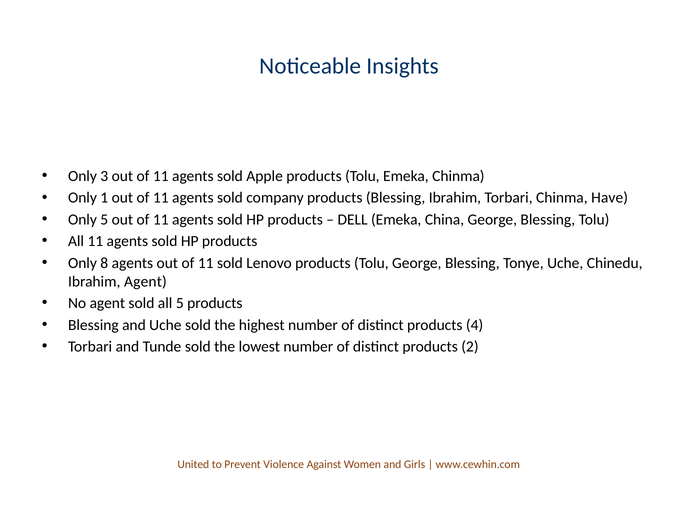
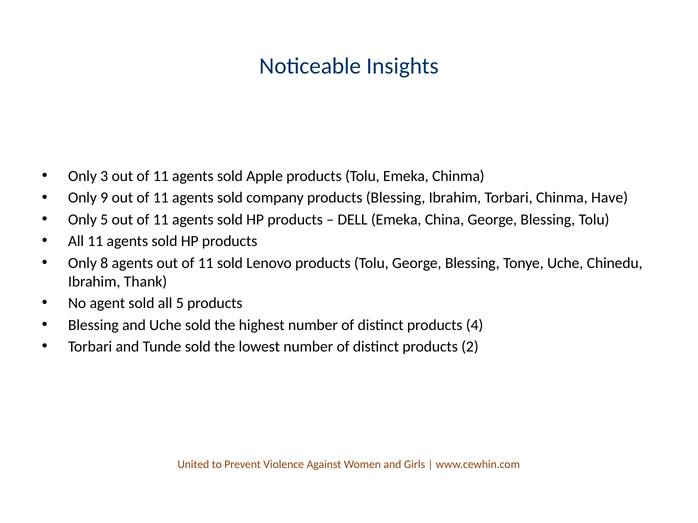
1: 1 -> 9
Ibrahim Agent: Agent -> Thank
